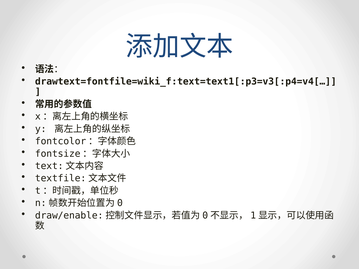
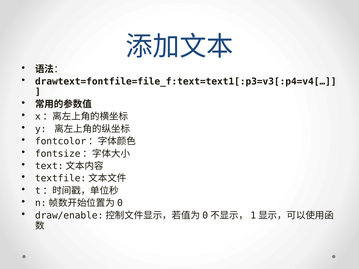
drawtext=fontfile=wiki_f:text=text1[:p3=v3[:p4=v4[…: drawtext=fontfile=wiki_f:text=text1[:p3=v3[:p4=v4[… -> drawtext=fontfile=file_f:text=text1[:p3=v3[:p4=v4[…
